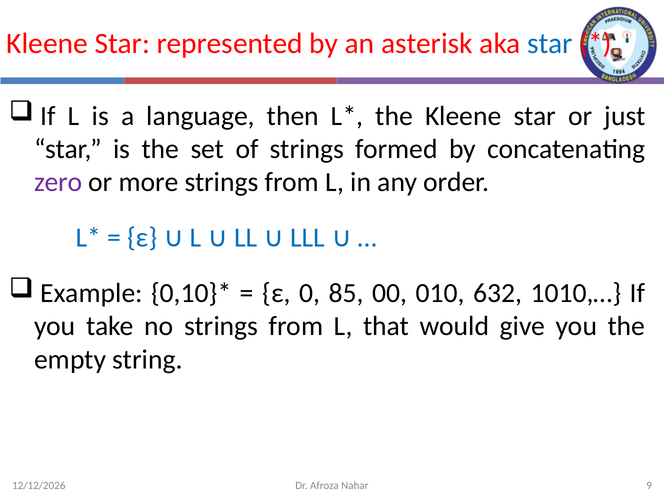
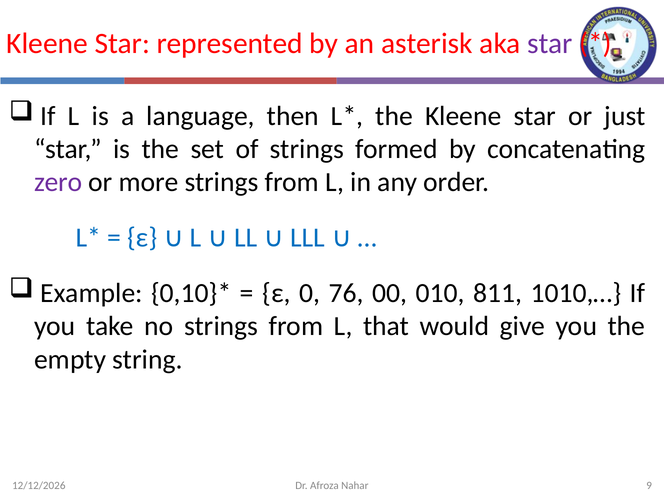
star at (550, 44) colour: blue -> purple
85: 85 -> 76
632: 632 -> 811
